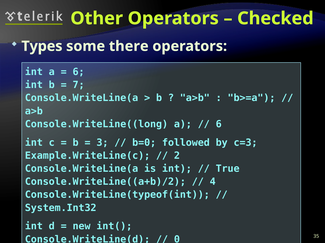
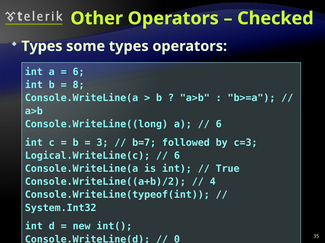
some there: there -> types
7: 7 -> 8
b=0: b=0 -> b=7
Example.WriteLine(c: Example.WriteLine(c -> Logical.WriteLine(c
2 at (177, 156): 2 -> 6
